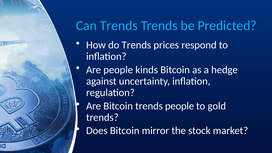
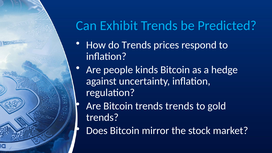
Can Trends: Trends -> Exhibit
trends people: people -> trends
